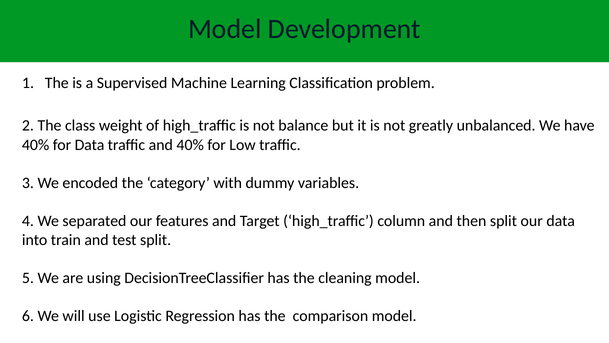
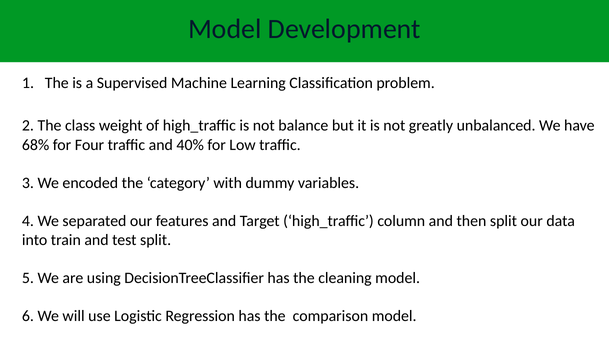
40% at (36, 145): 40% -> 68%
for Data: Data -> Four
